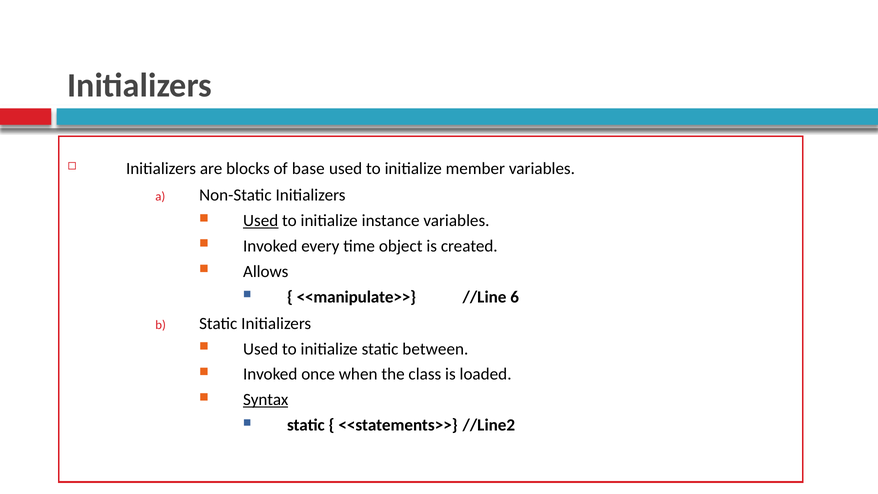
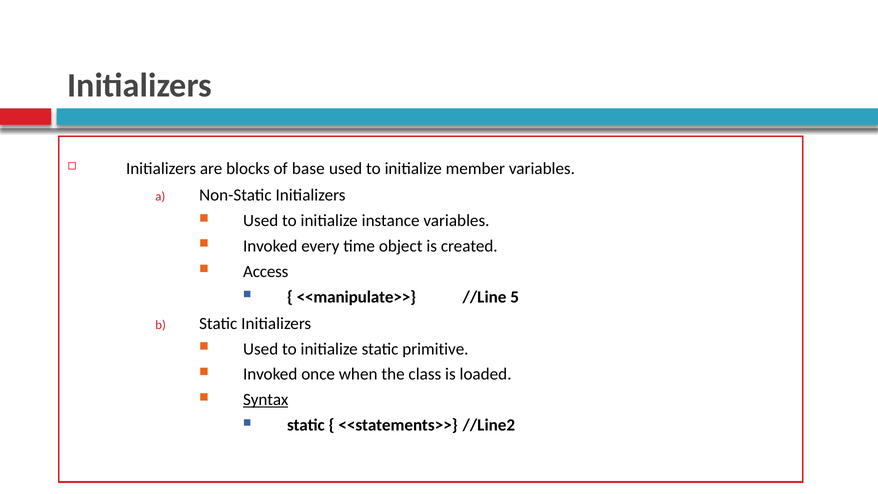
Used at (261, 221) underline: present -> none
Allows: Allows -> Access
6: 6 -> 5
between: between -> primitive
